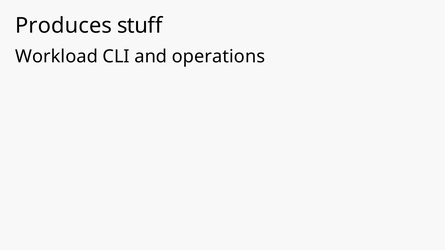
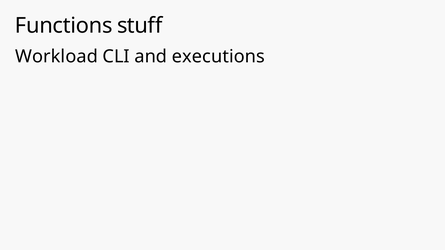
Produces: Produces -> Functions
operations: operations -> executions
